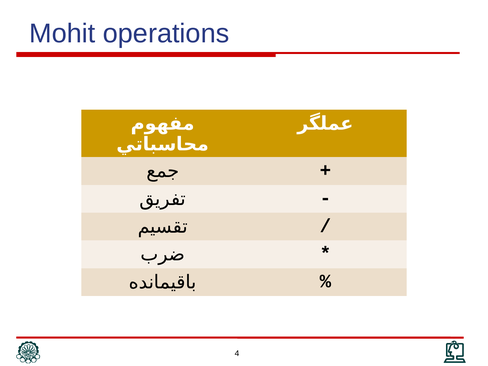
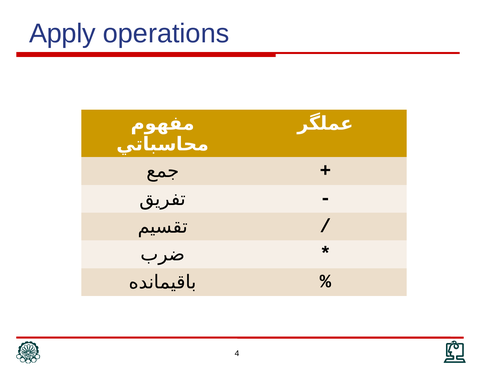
Mohit: Mohit -> Apply
